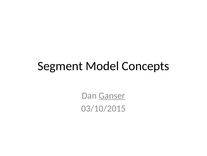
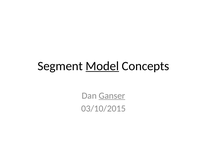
Model underline: none -> present
